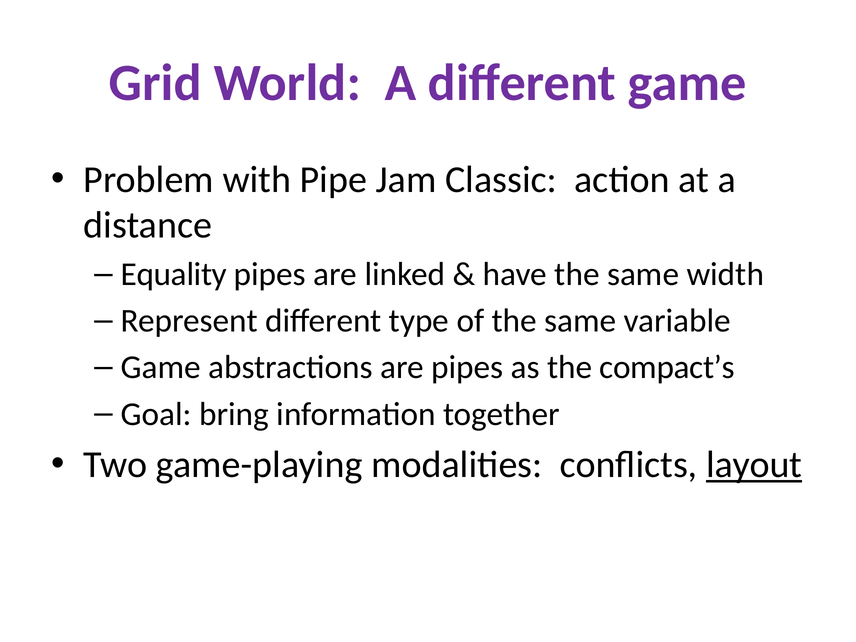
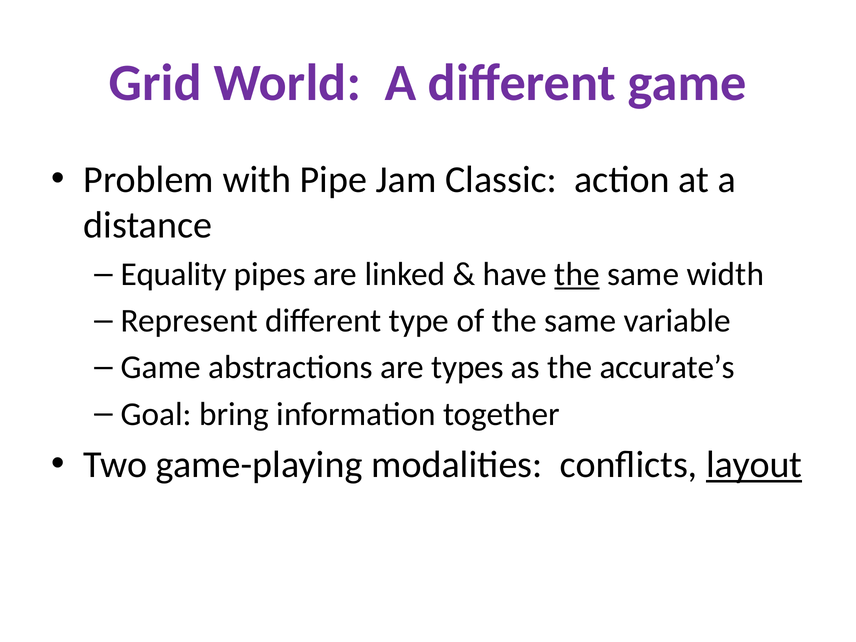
the at (577, 274) underline: none -> present
are pipes: pipes -> types
compact’s: compact’s -> accurate’s
